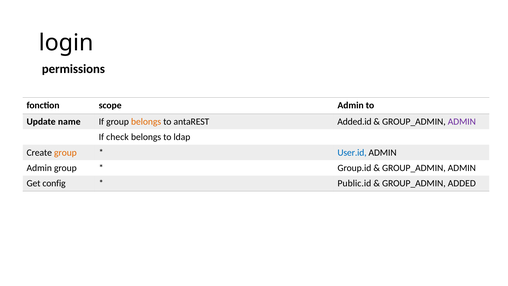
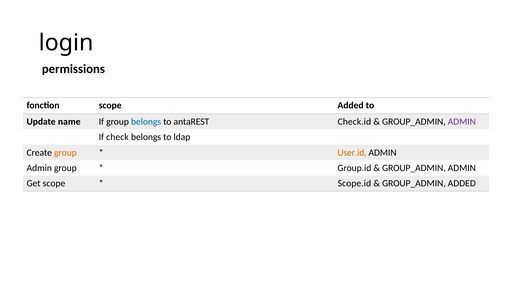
scope Admin: Admin -> Added
belongs at (146, 121) colour: orange -> blue
Added.id: Added.id -> Check.id
User.id colour: blue -> orange
Get config: config -> scope
Public.id: Public.id -> Scope.id
